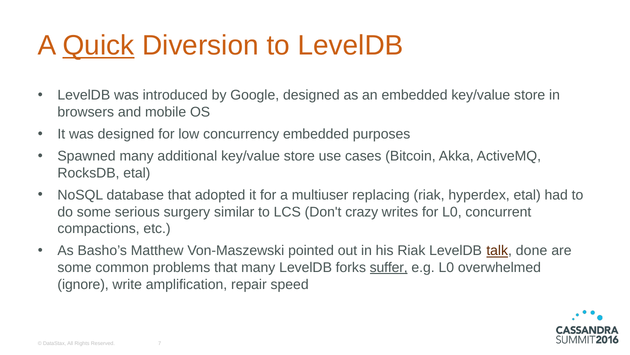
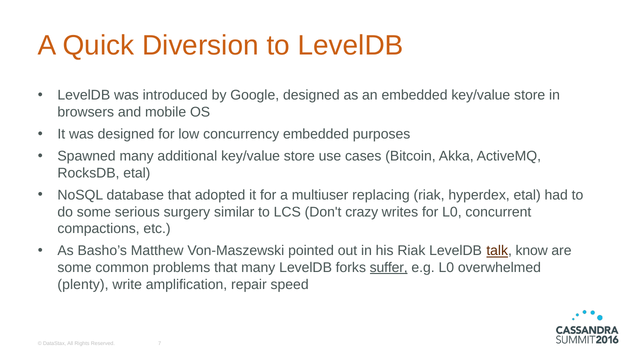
Quick underline: present -> none
done: done -> know
ignore: ignore -> plenty
